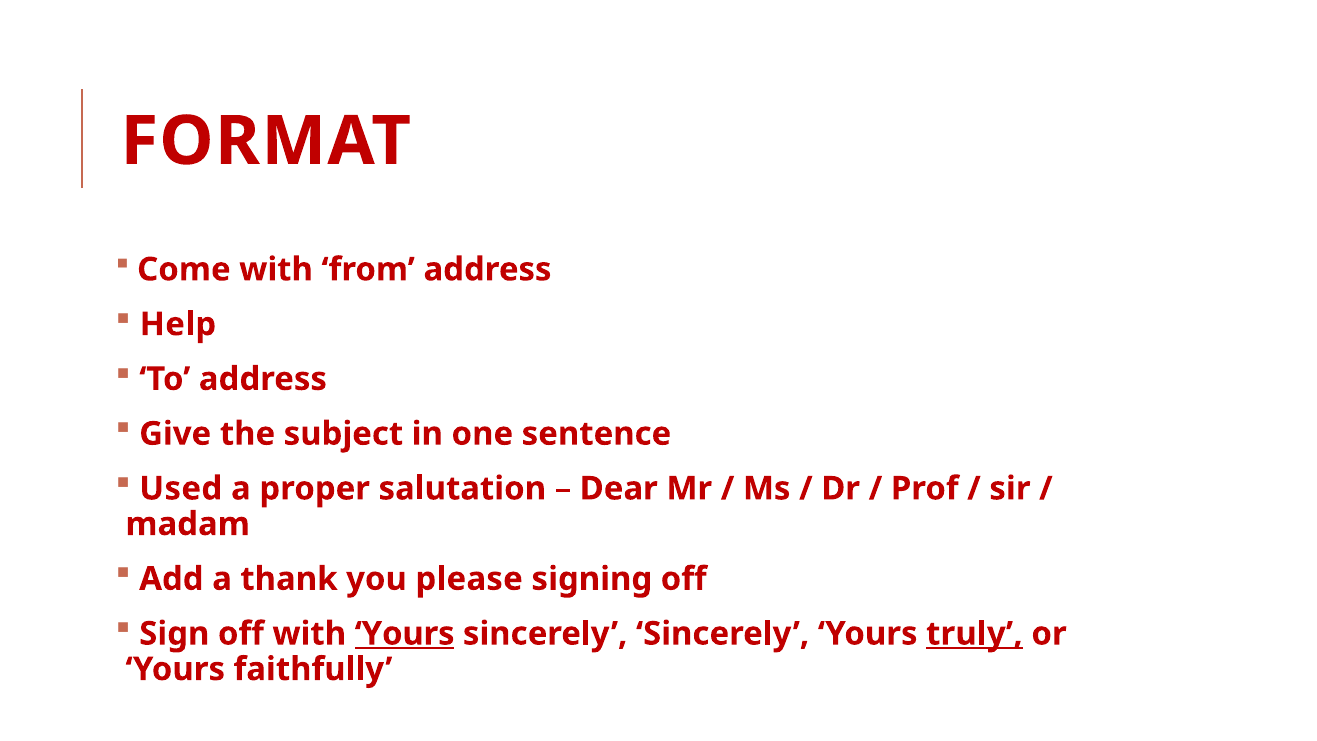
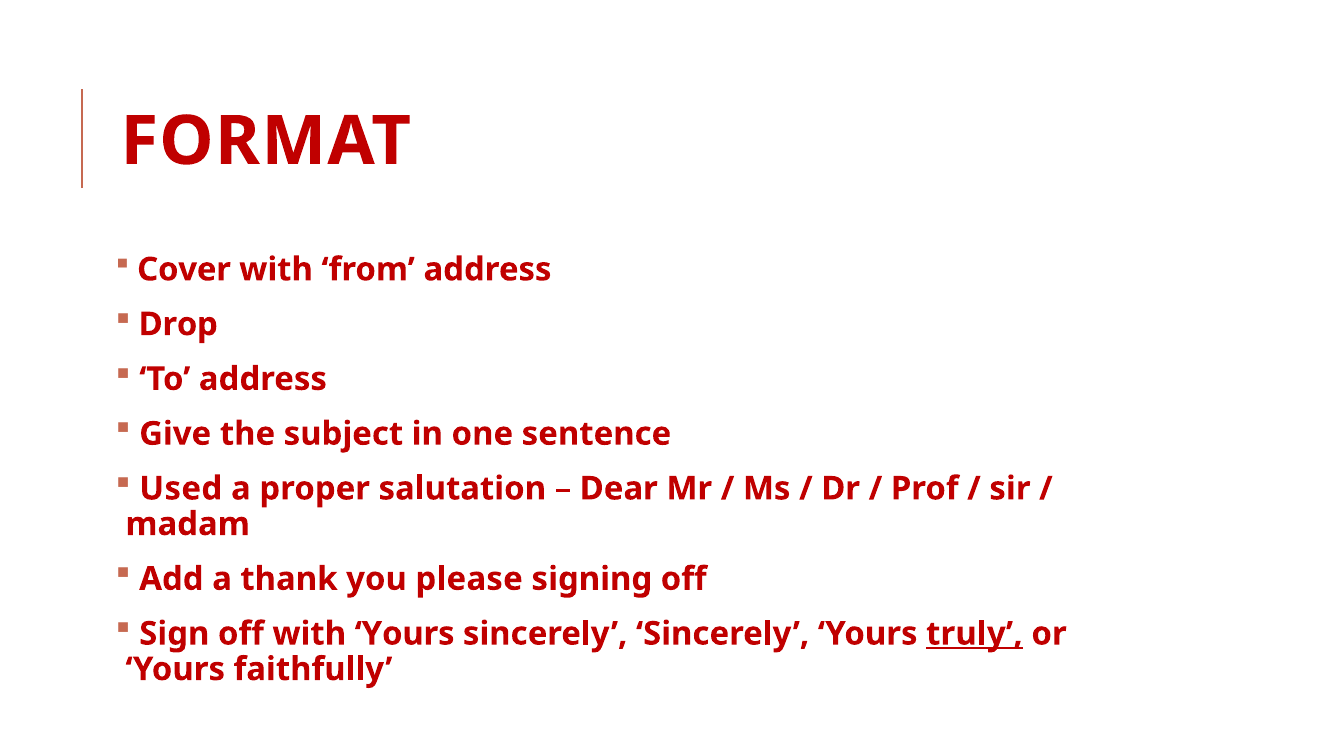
Come: Come -> Cover
Help: Help -> Drop
Yours at (405, 634) underline: present -> none
